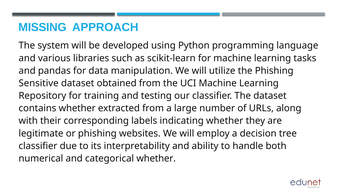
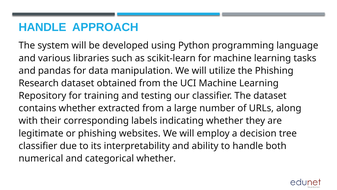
MISSING at (42, 27): MISSING -> HANDLE
Sensitive: Sensitive -> Research
